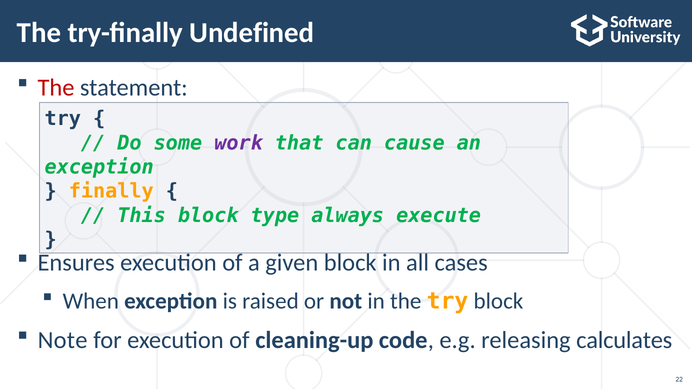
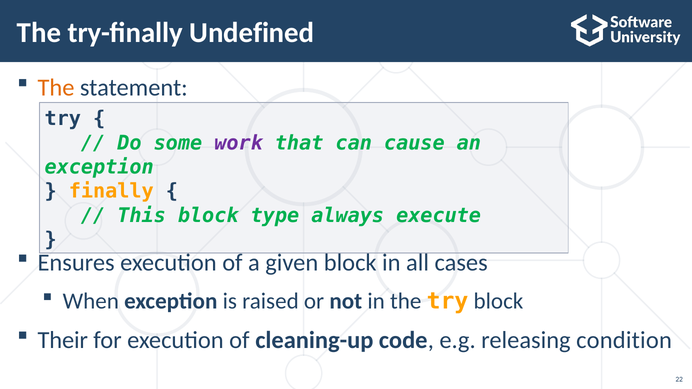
The at (56, 88) colour: red -> orange
Note: Note -> Their
calculates: calculates -> condition
